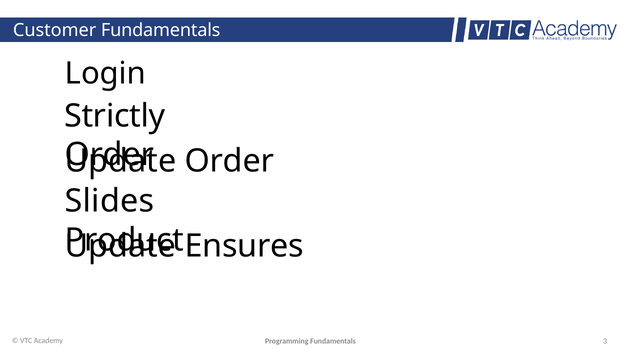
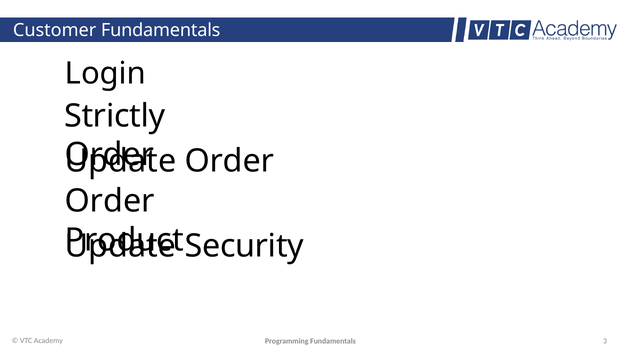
Slides at (109, 201): Slides -> Order
Ensures: Ensures -> Security
